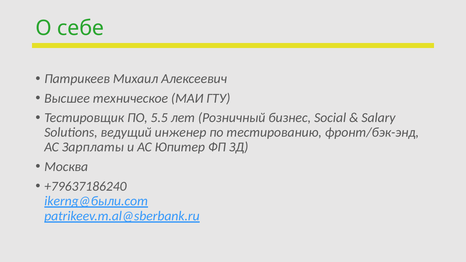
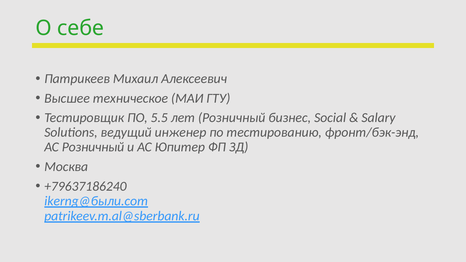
АС Зарплаты: Зарплаты -> Розничный
